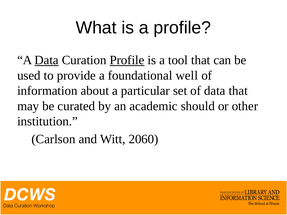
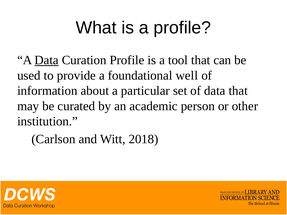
Profile at (127, 60) underline: present -> none
should: should -> person
2060: 2060 -> 2018
